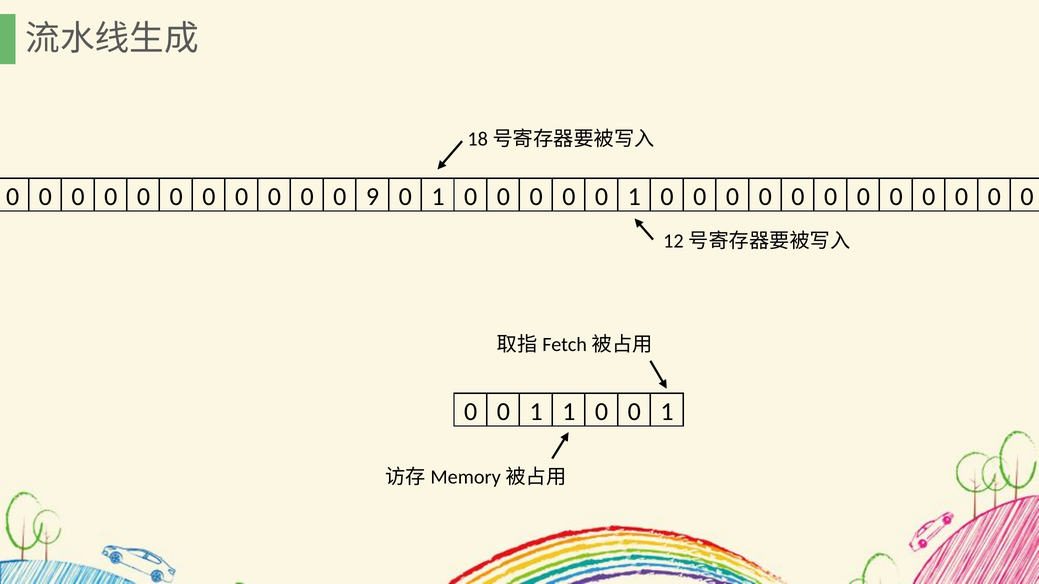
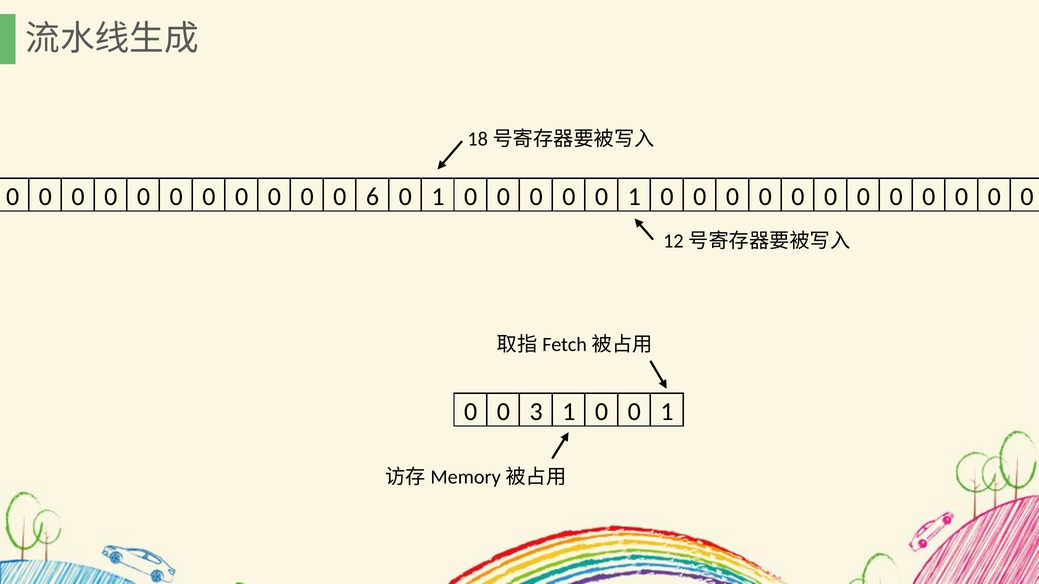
9: 9 -> 6
1 at (536, 412): 1 -> 3
